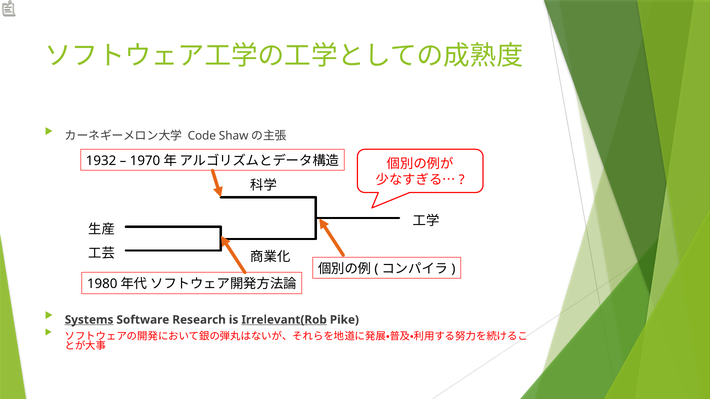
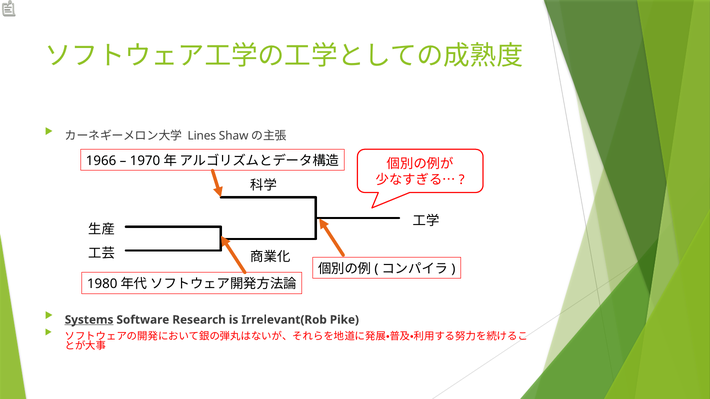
Code: Code -> Lines
1932: 1932 -> 1966
Irrelevant(Rob underline: present -> none
